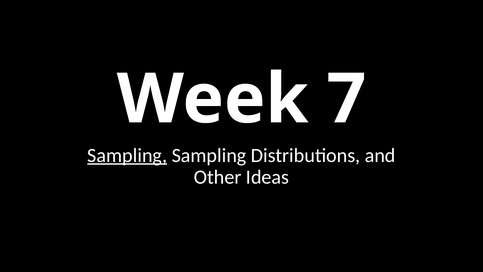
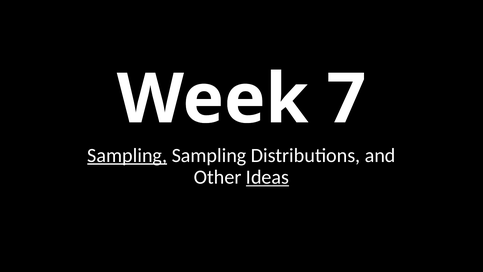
Ideas underline: none -> present
